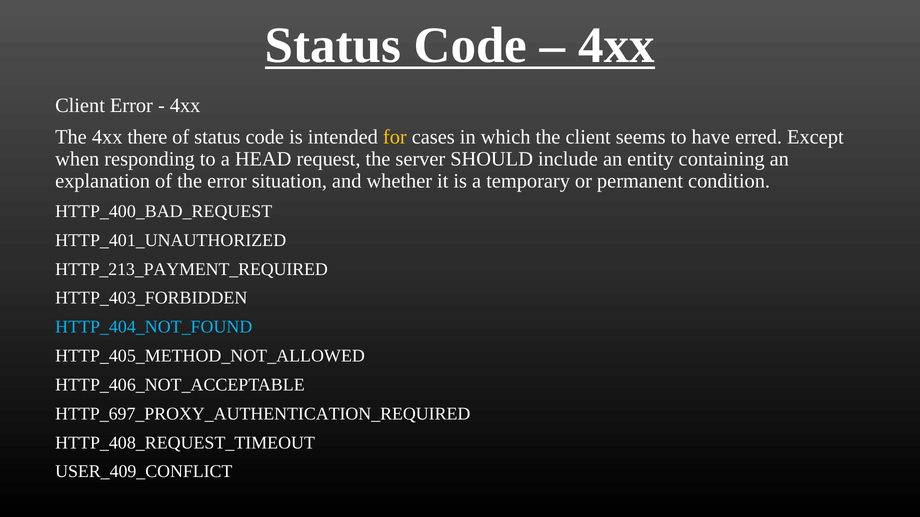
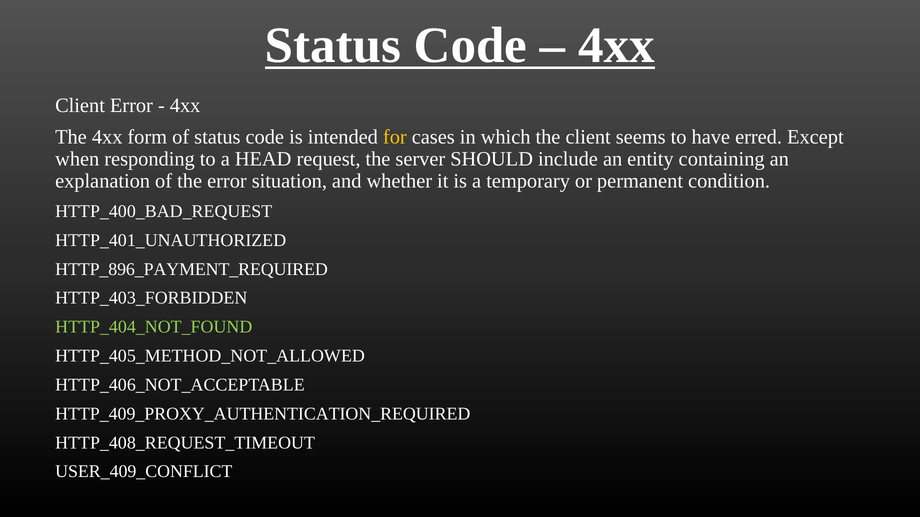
there: there -> form
HTTP_213_PAYMENT_REQUIRED: HTTP_213_PAYMENT_REQUIRED -> HTTP_896_PAYMENT_REQUIRED
HTTP_404_NOT_FOUND colour: light blue -> light green
HTTP_697_PROXY_AUTHENTICATION_REQUIRED: HTTP_697_PROXY_AUTHENTICATION_REQUIRED -> HTTP_409_PROXY_AUTHENTICATION_REQUIRED
